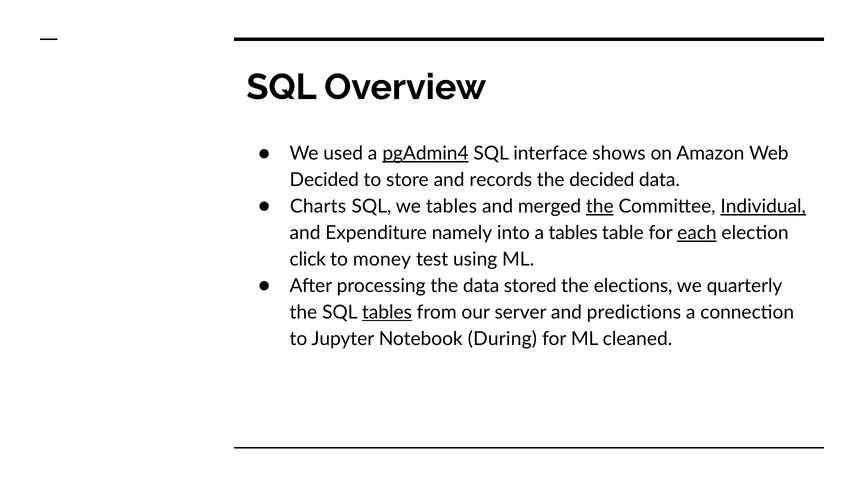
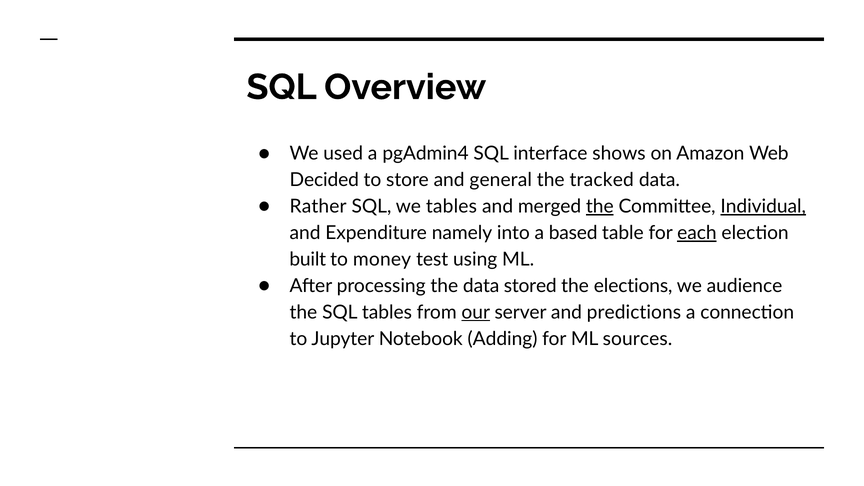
pgAdmin4 underline: present -> none
records: records -> general
the decided: decided -> tracked
Charts: Charts -> Rather
a tables: tables -> based
click: click -> built
quarterly: quarterly -> audience
tables at (387, 312) underline: present -> none
our underline: none -> present
During: During -> Adding
cleaned: cleaned -> sources
